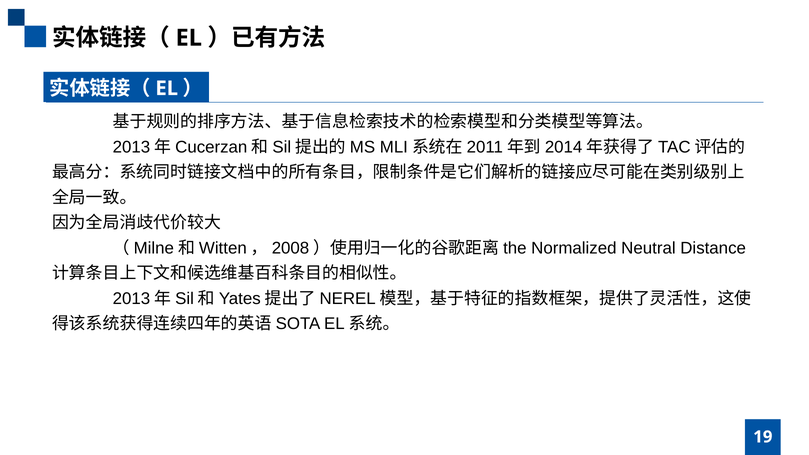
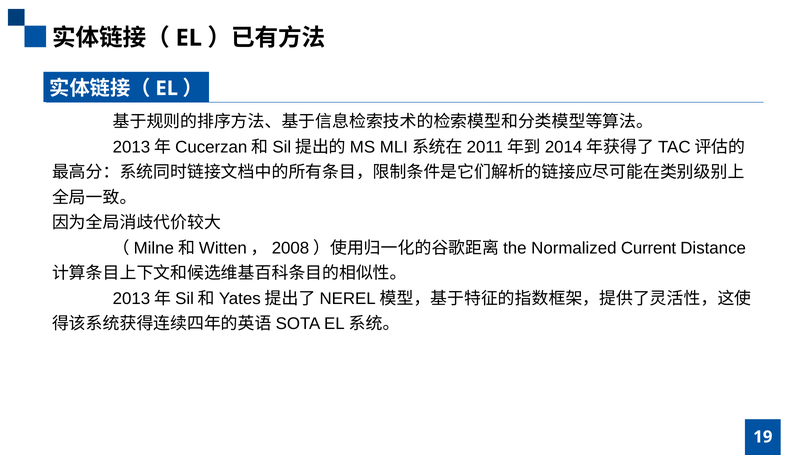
Neutral: Neutral -> Current
